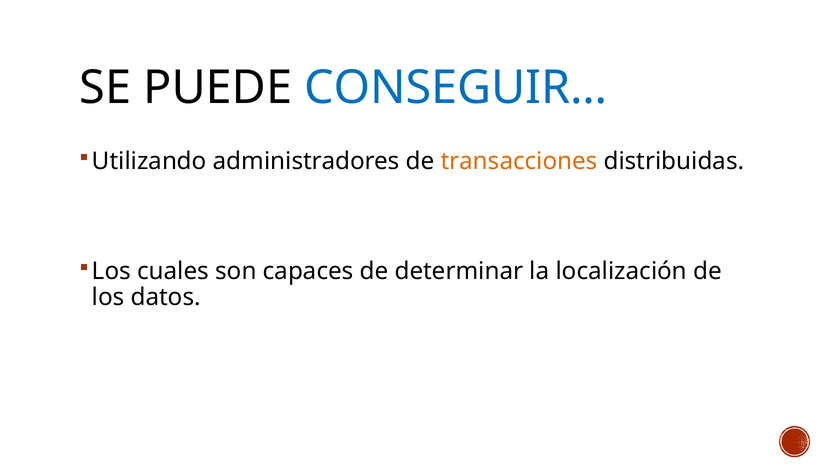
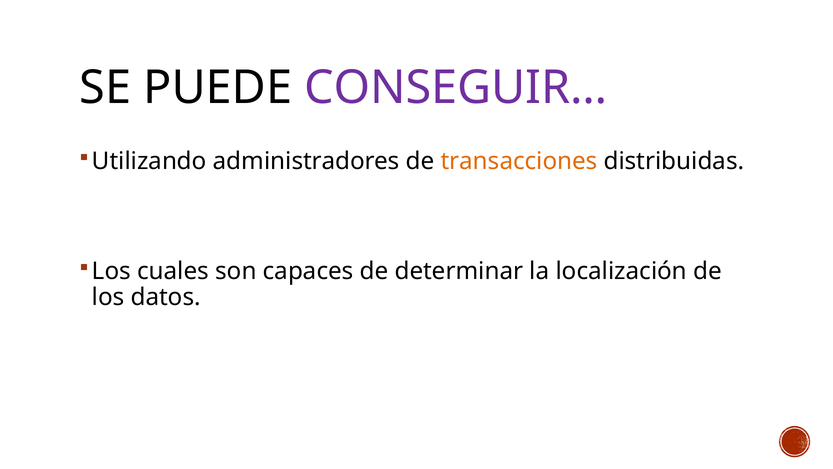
CONSEGUIR… colour: blue -> purple
